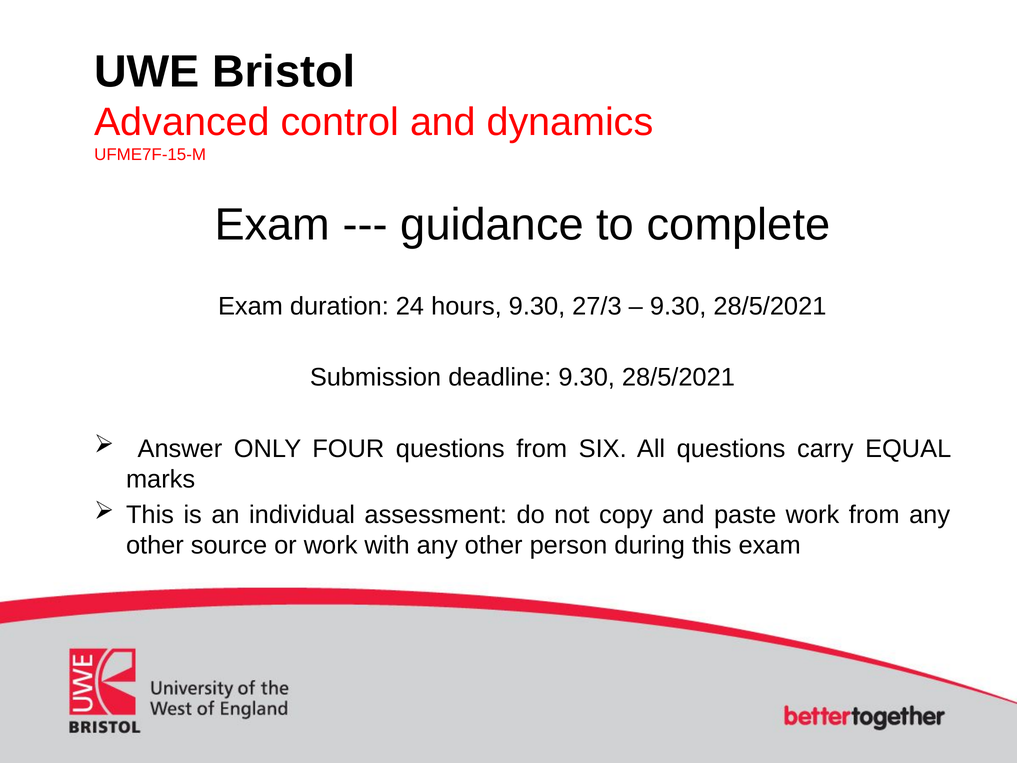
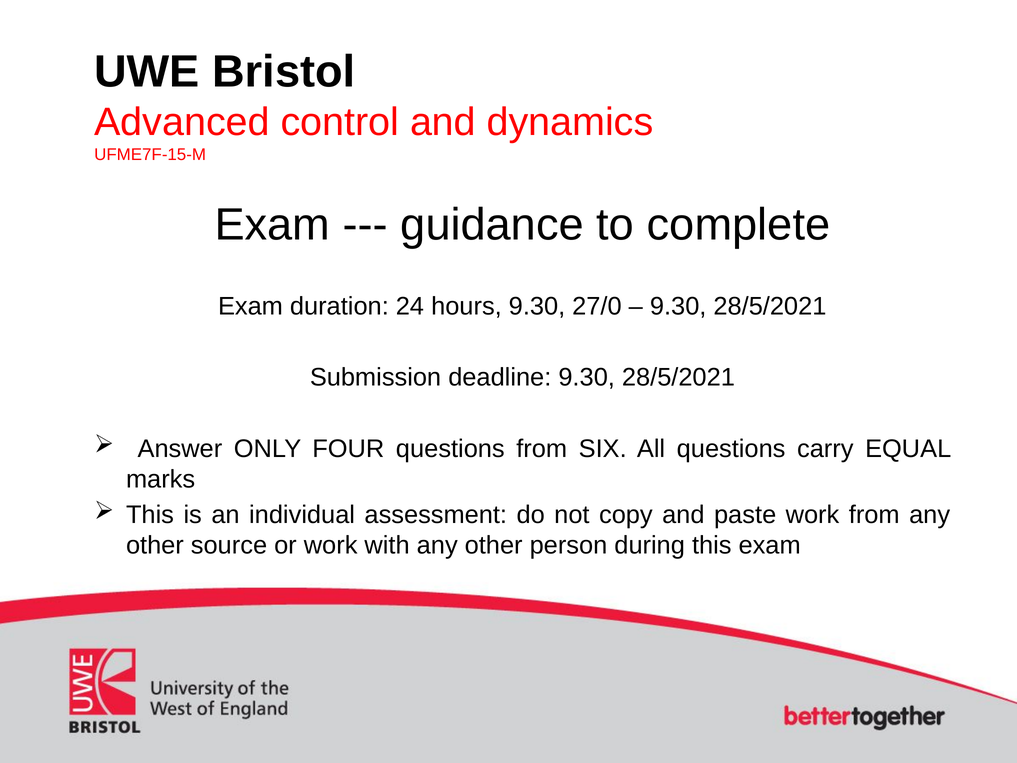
27/3: 27/3 -> 27/0
